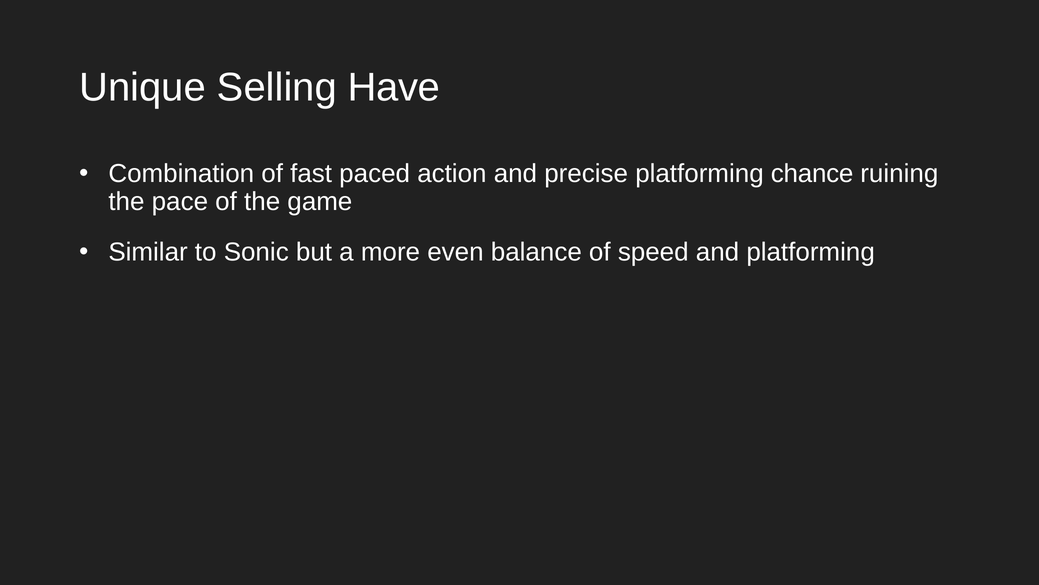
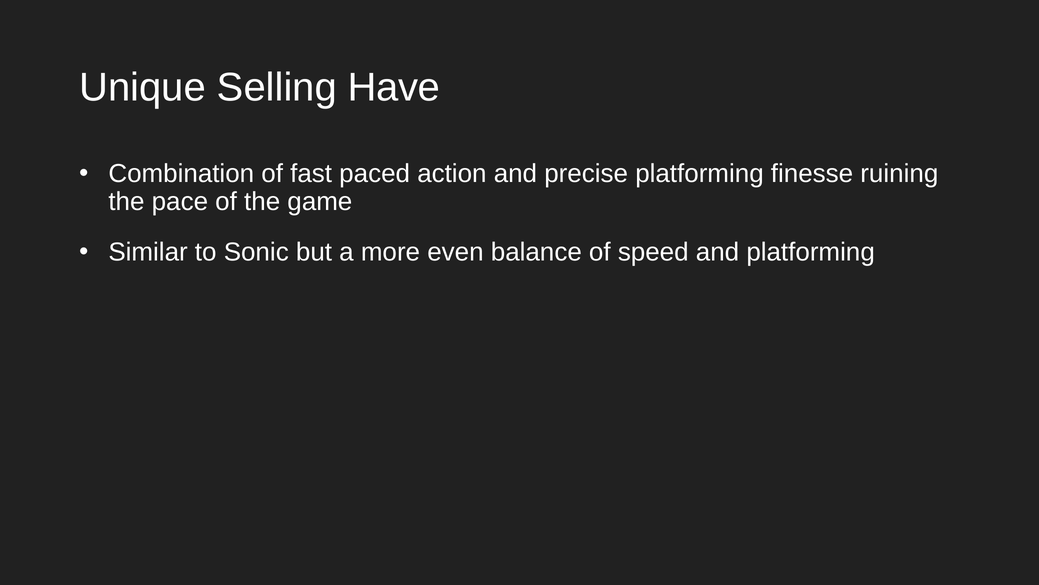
chance: chance -> finesse
